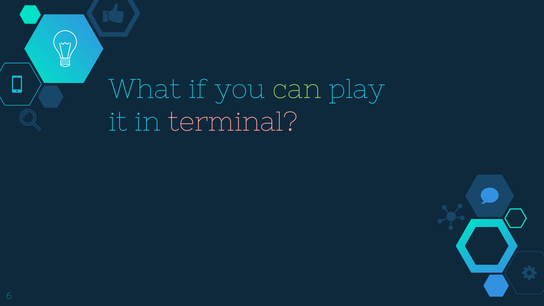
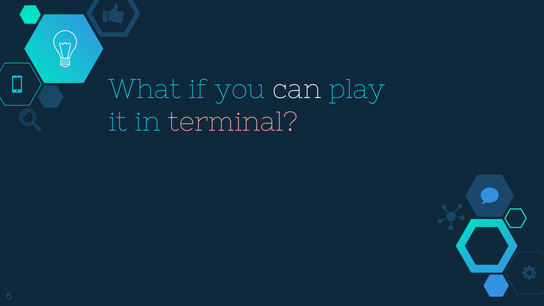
can colour: light green -> white
